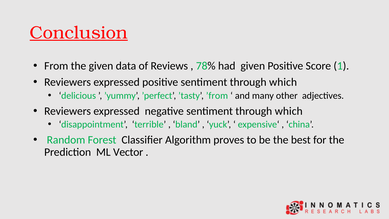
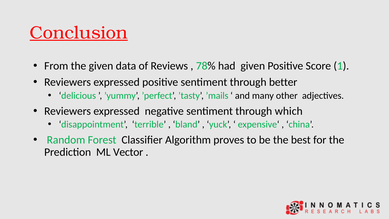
positive sentiment through which: which -> better
’from: ’from -> ’mails
